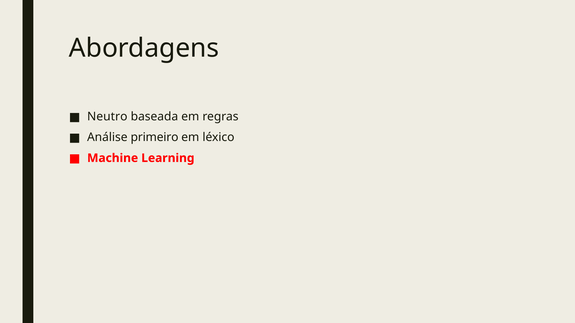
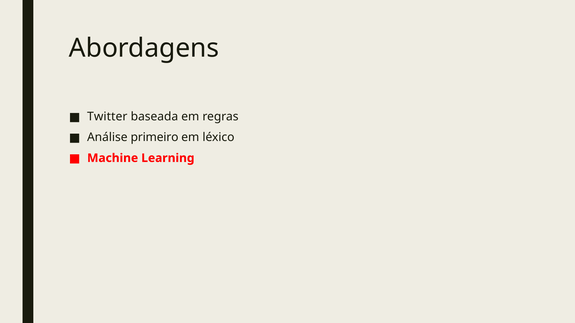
Neutro: Neutro -> Twitter
